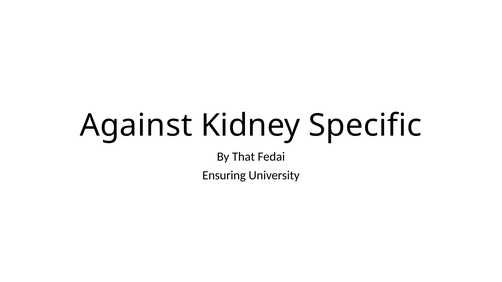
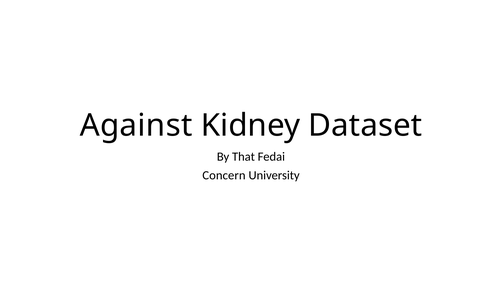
Specific: Specific -> Dataset
Ensuring: Ensuring -> Concern
